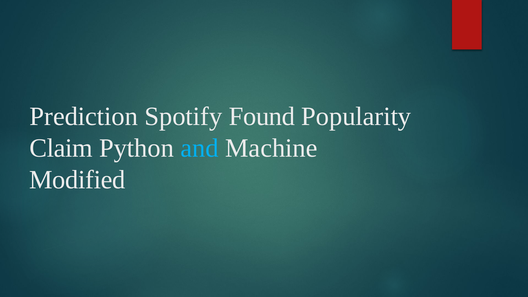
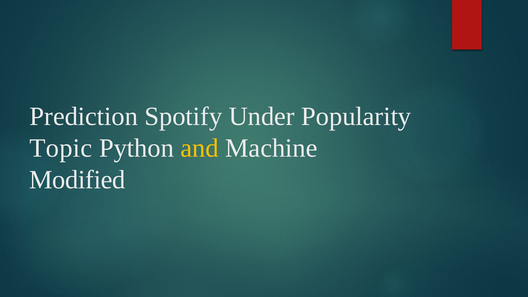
Found: Found -> Under
Claim: Claim -> Topic
and colour: light blue -> yellow
